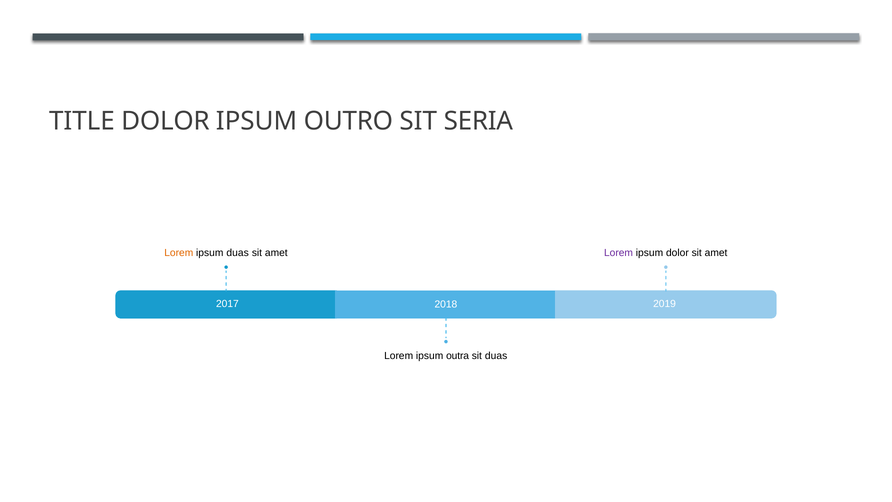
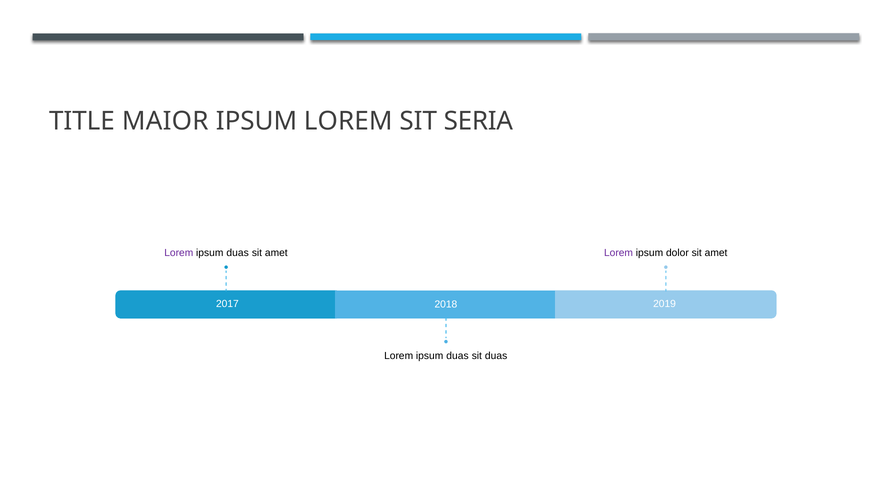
TITLE DOLOR: DOLOR -> MAIOR
IPSUM OUTRO: OUTRO -> LOREM
Lorem at (179, 253) colour: orange -> purple
outra at (458, 356): outra -> duas
